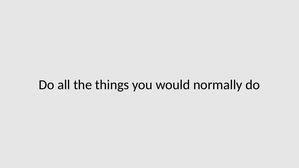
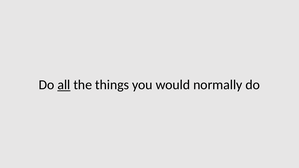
all underline: none -> present
